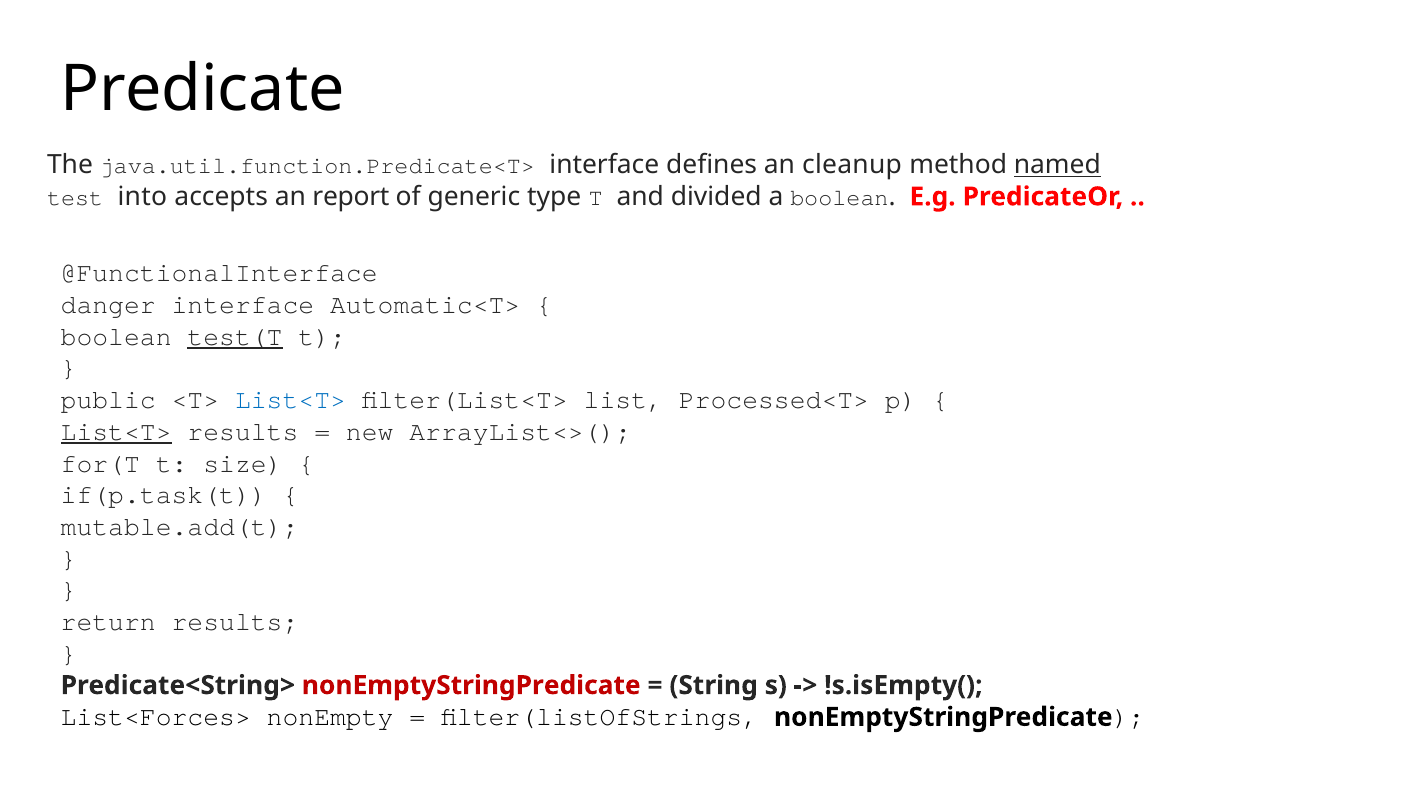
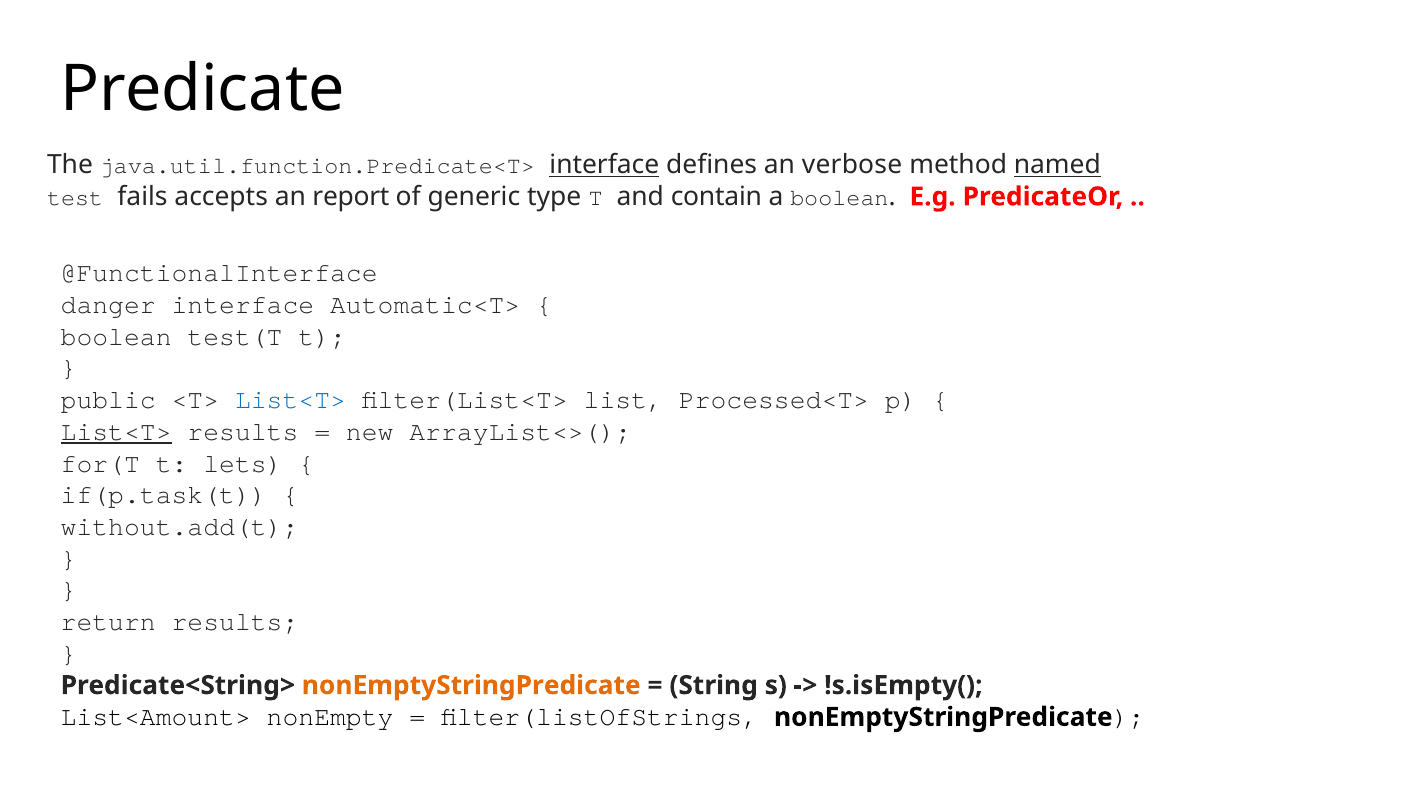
interface at (604, 165) underline: none -> present
cleanup: cleanup -> verbose
into: into -> fails
divided: divided -> contain
test(T underline: present -> none
size: size -> lets
mutable.add(t: mutable.add(t -> without.add(t
nonEmptyStringPredicate at (471, 685) colour: red -> orange
List<Forces>: List<Forces> -> List<Amount>
